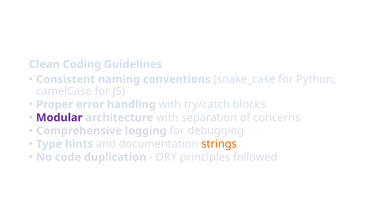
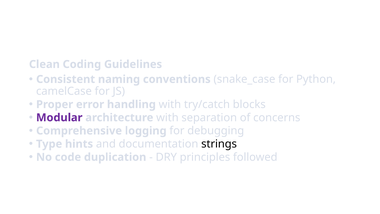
strings colour: orange -> black
